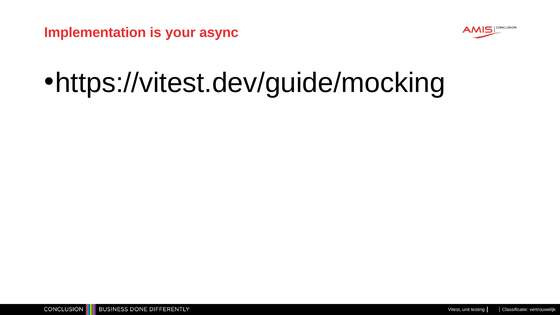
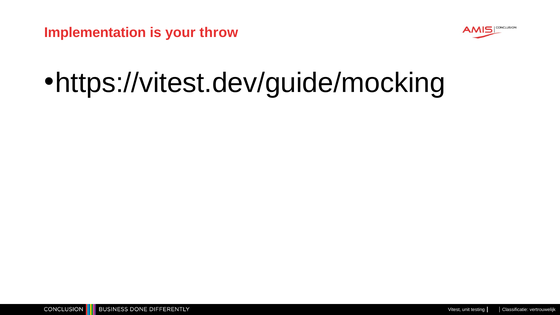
async: async -> throw
